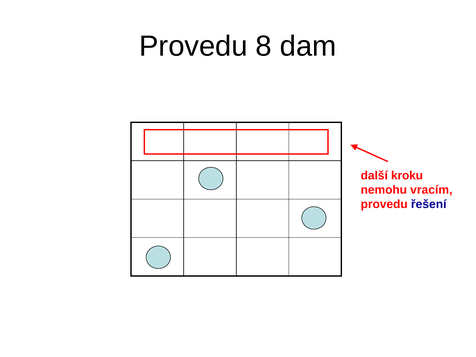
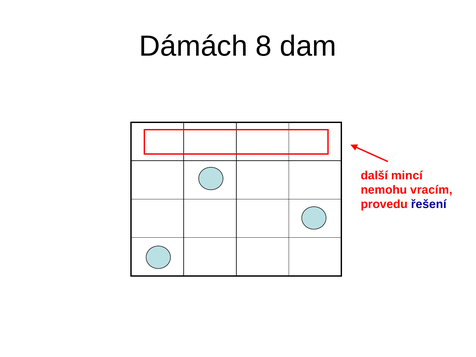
Provedu at (193, 46): Provedu -> Dámách
kroku: kroku -> mincí
